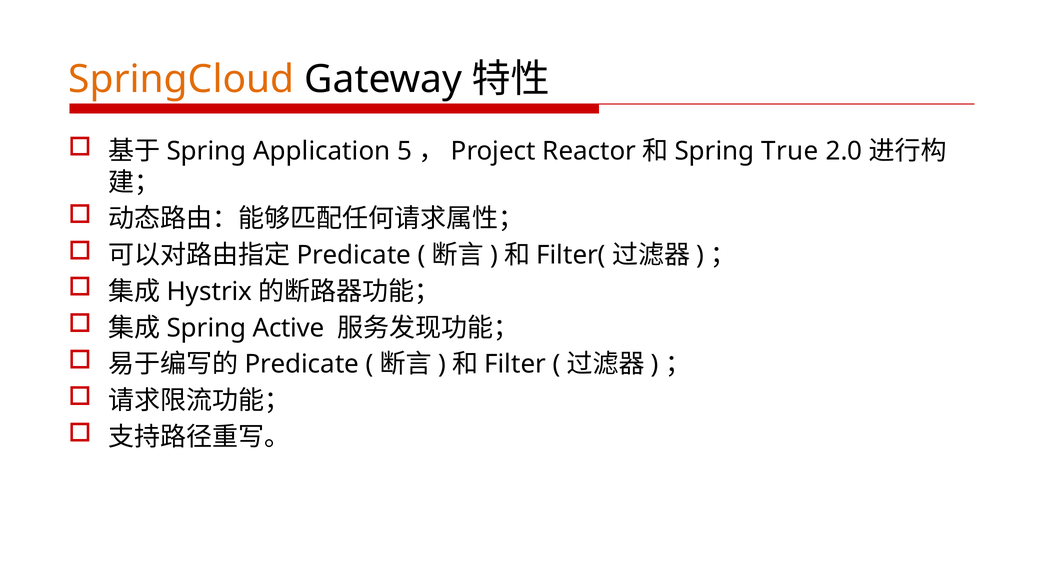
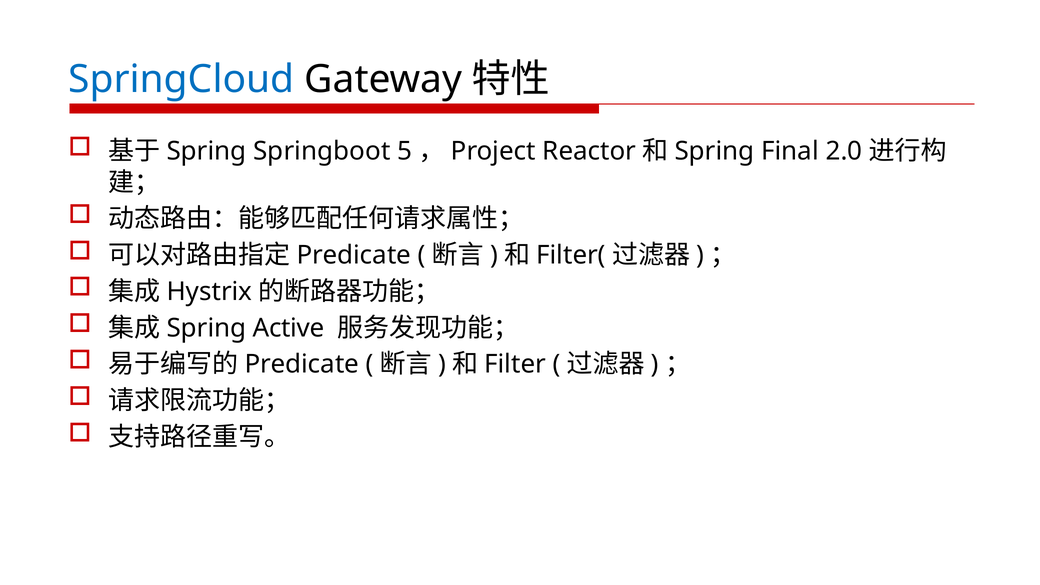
SpringCloud colour: orange -> blue
Application: Application -> Springboot
True: True -> Final
